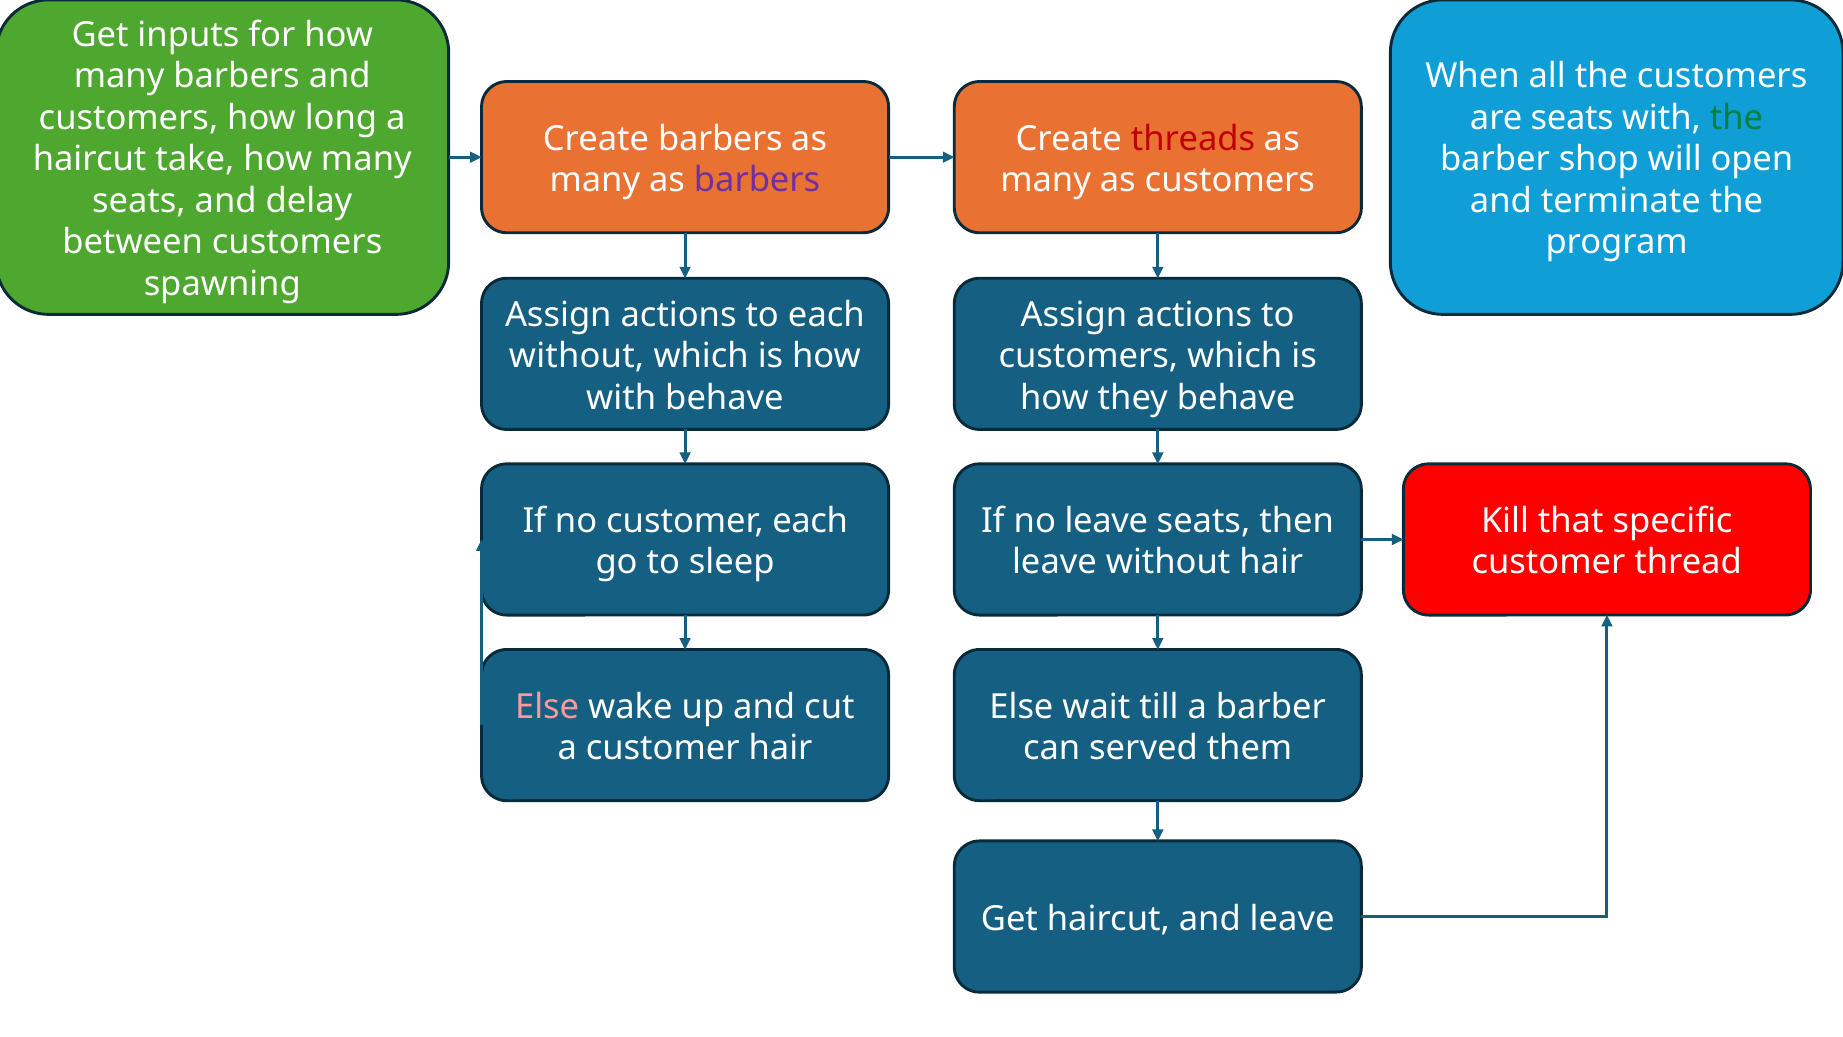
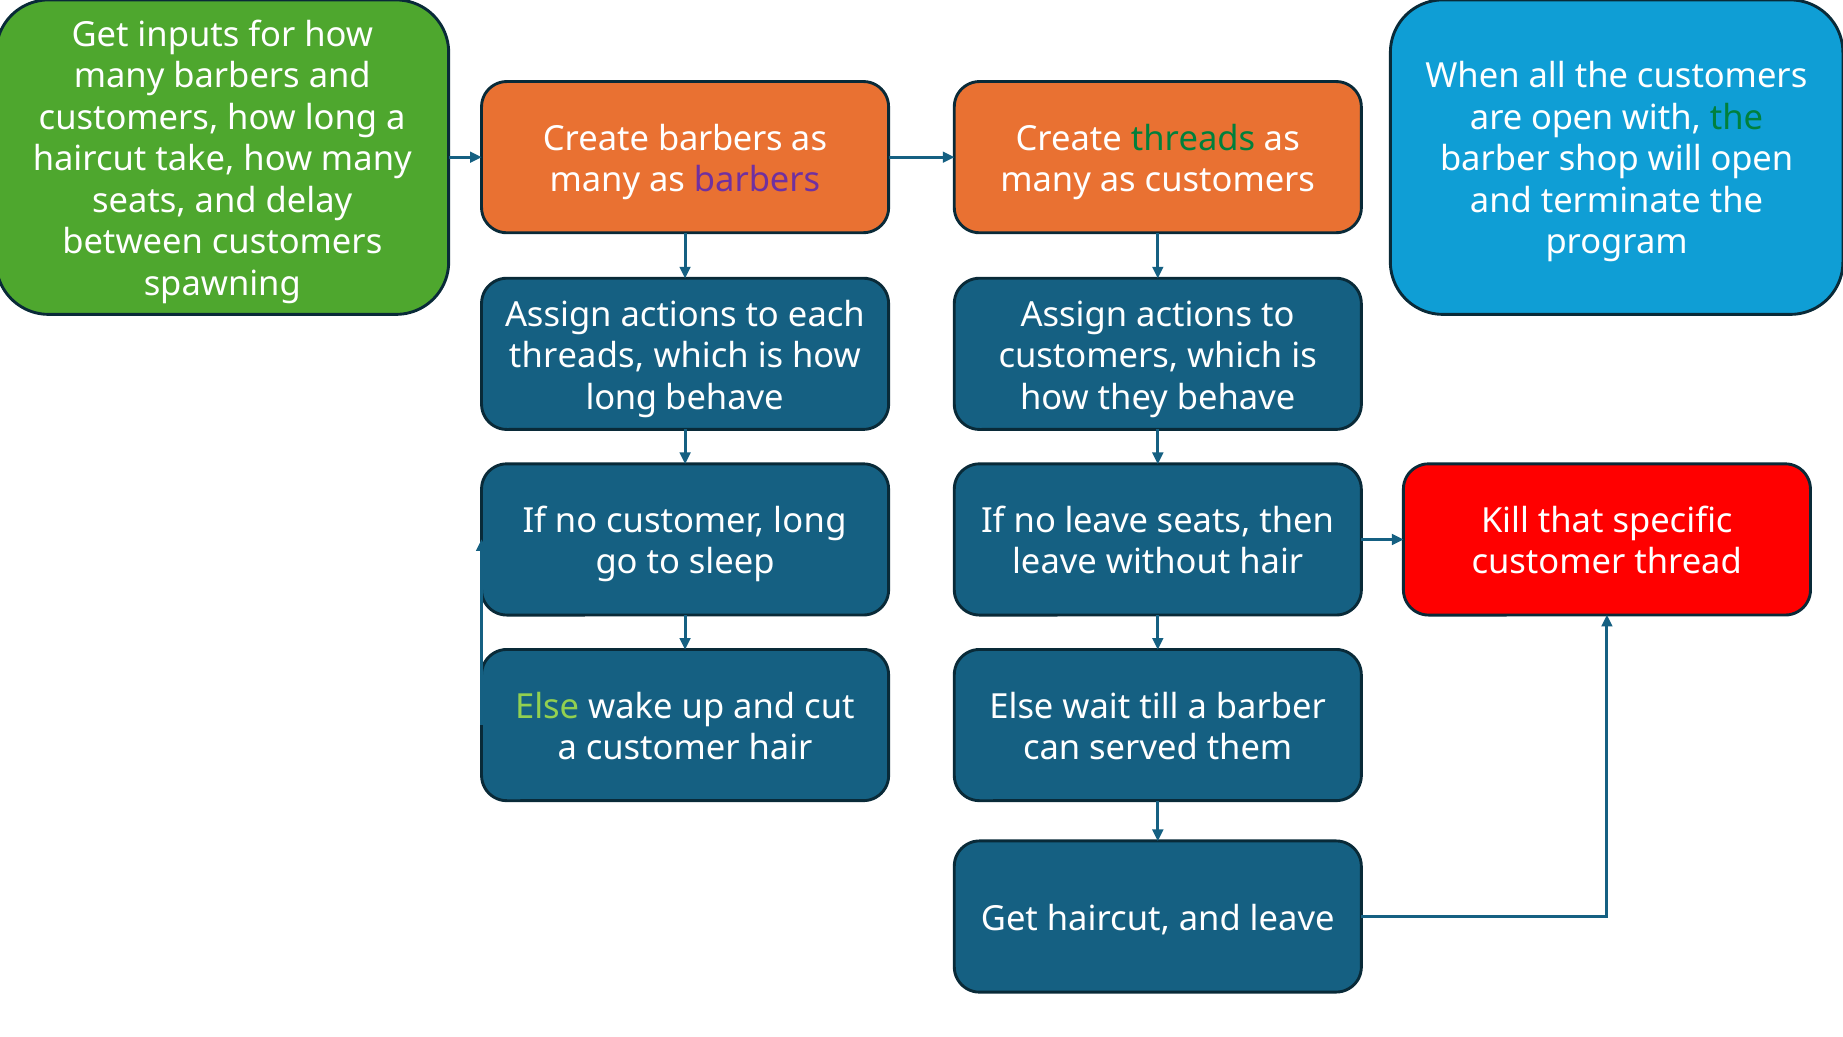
are seats: seats -> open
threads at (1193, 139) colour: red -> green
without at (577, 356): without -> threads
with at (621, 398): with -> long
customer each: each -> long
Else at (547, 706) colour: pink -> light green
